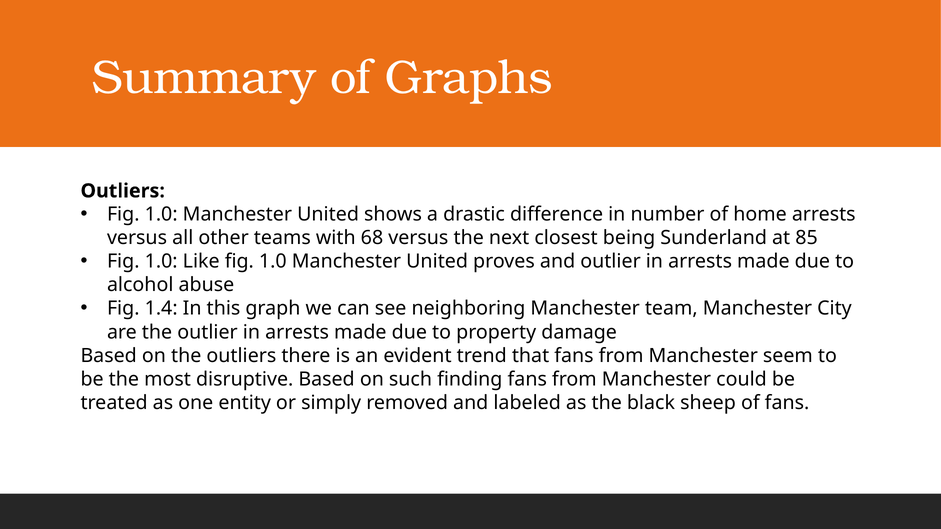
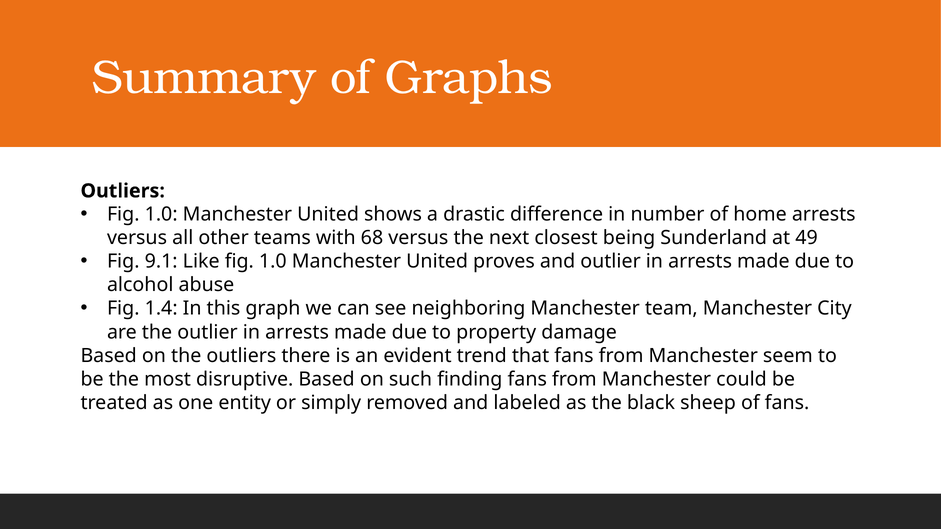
85: 85 -> 49
1.0 at (161, 262): 1.0 -> 9.1
